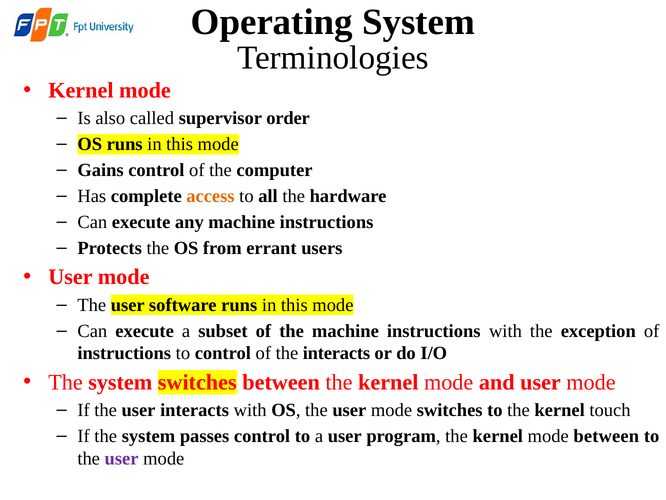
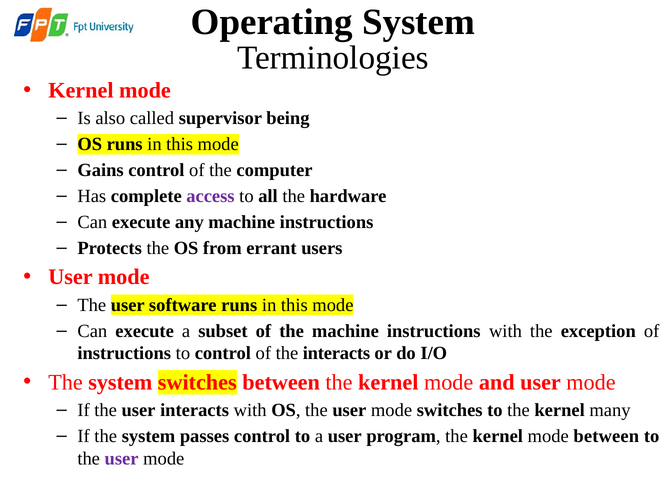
order: order -> being
access colour: orange -> purple
touch: touch -> many
